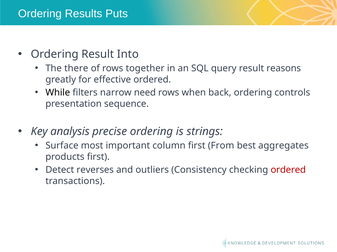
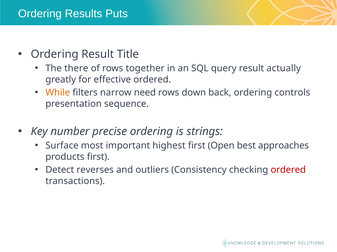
Into: Into -> Title
reasons: reasons -> actually
While colour: black -> orange
when: when -> down
analysis: analysis -> number
column: column -> highest
From: From -> Open
aggregates: aggregates -> approaches
